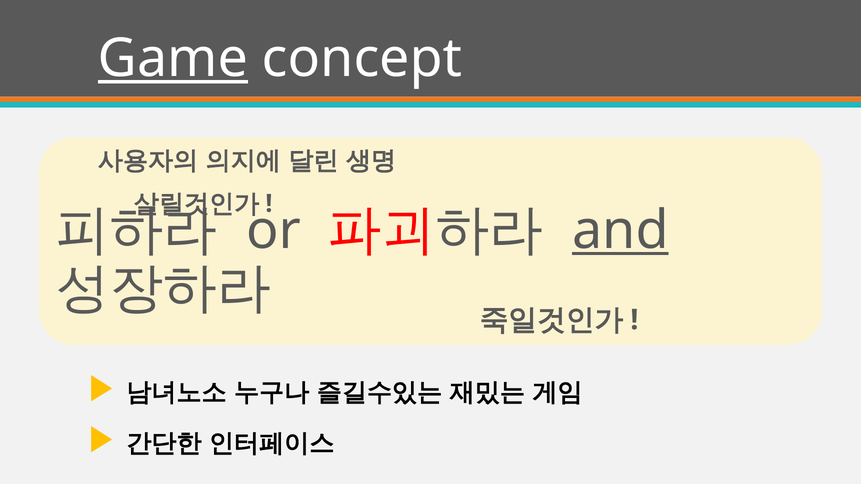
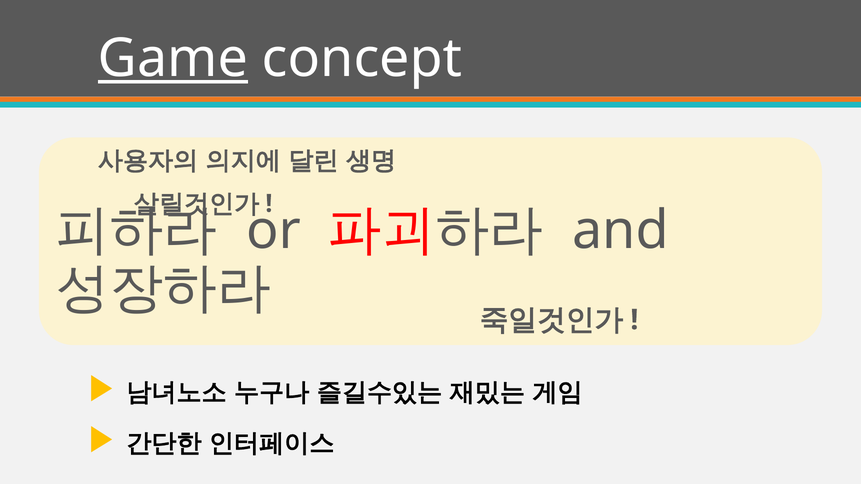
and underline: present -> none
